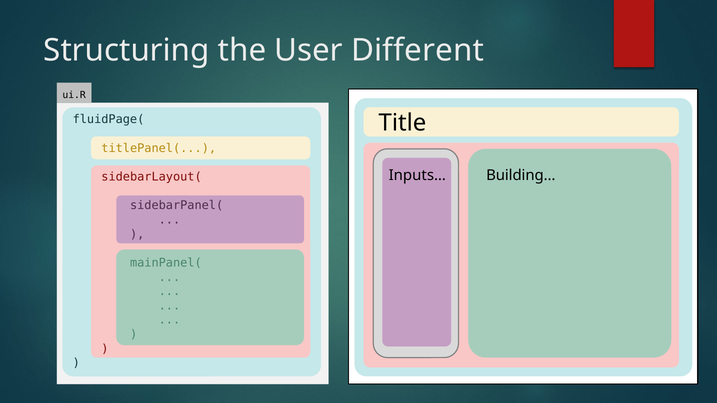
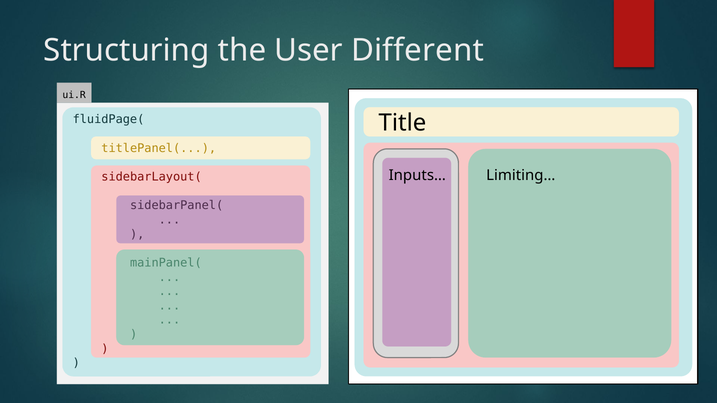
Building…: Building… -> Limiting…
